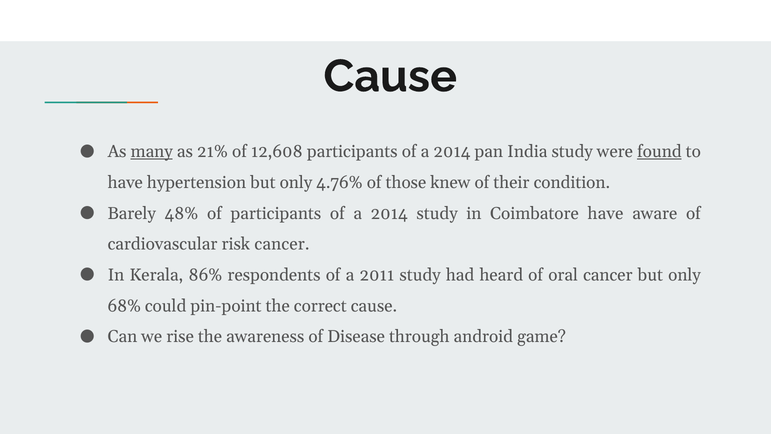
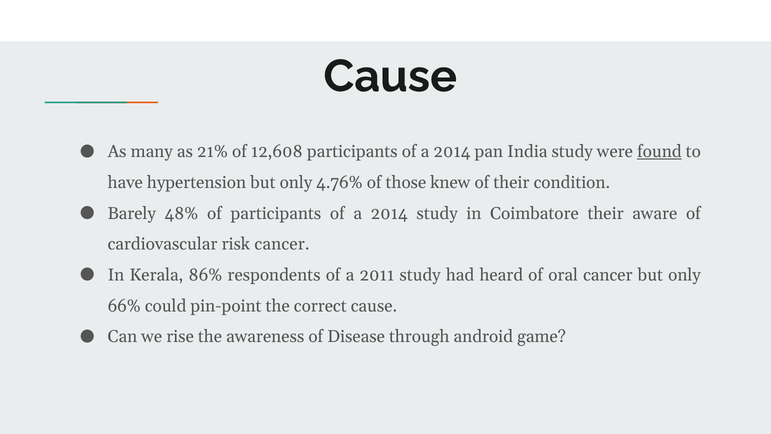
many underline: present -> none
Coimbatore have: have -> their
68%: 68% -> 66%
